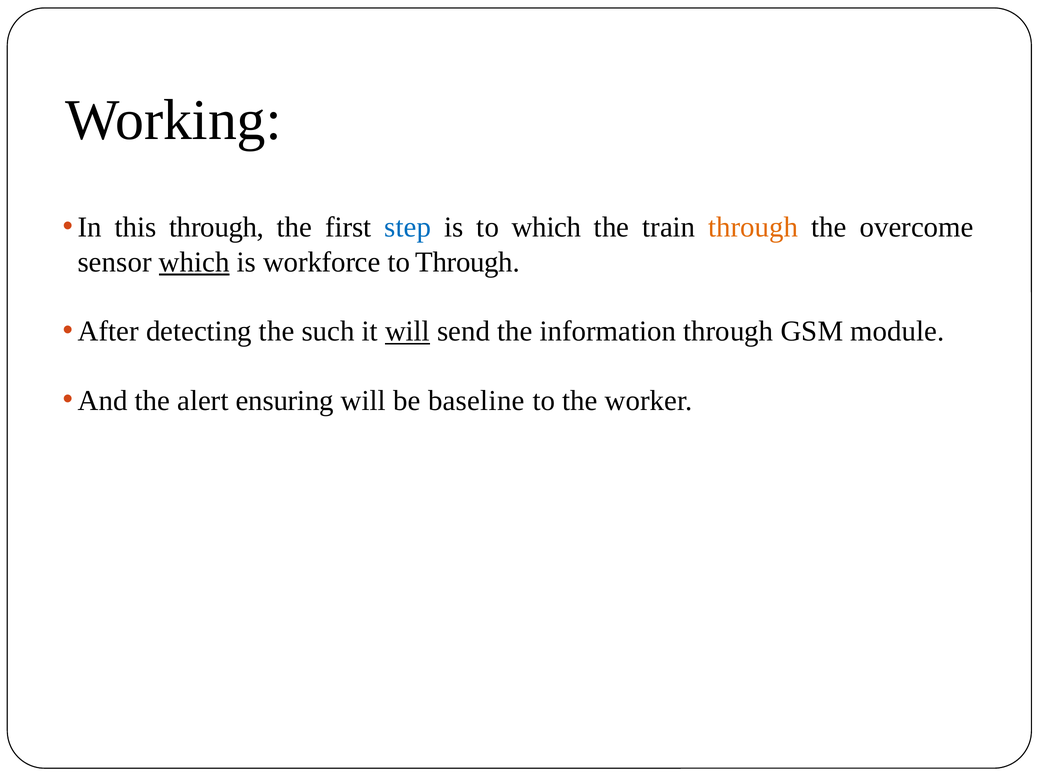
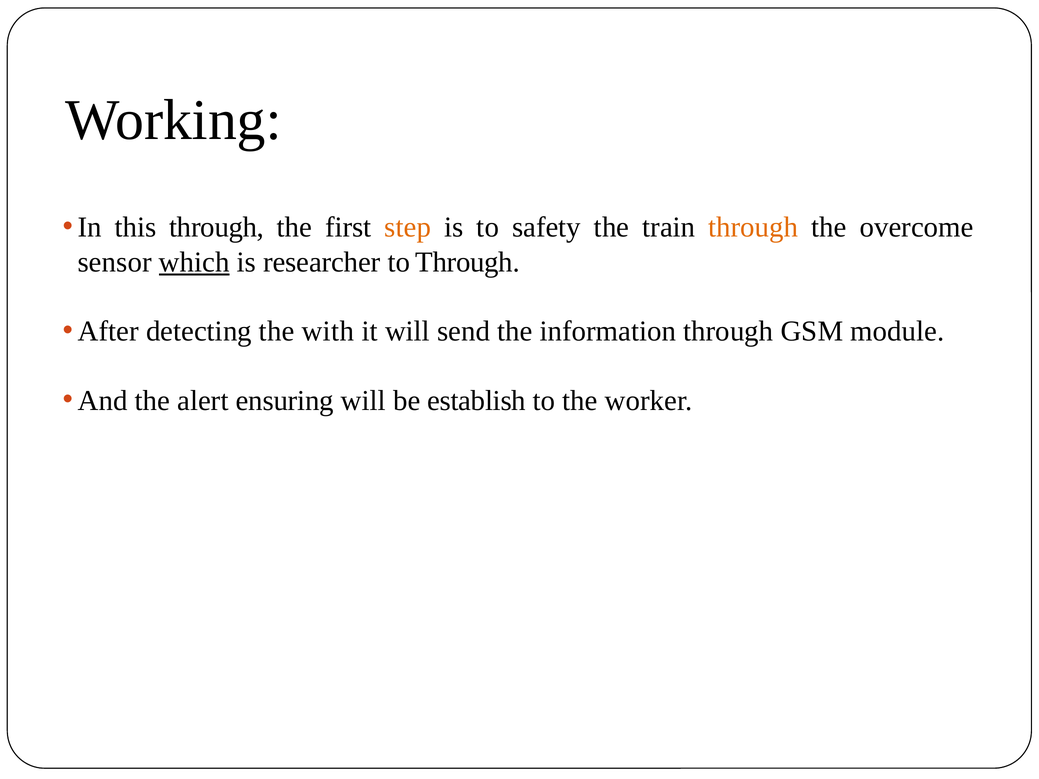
step colour: blue -> orange
to which: which -> safety
workforce: workforce -> researcher
such: such -> with
will at (407, 331) underline: present -> none
baseline: baseline -> establish
